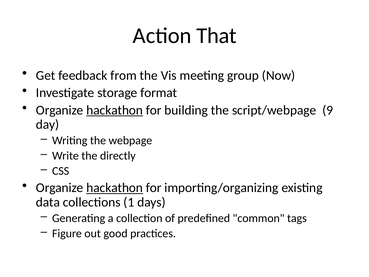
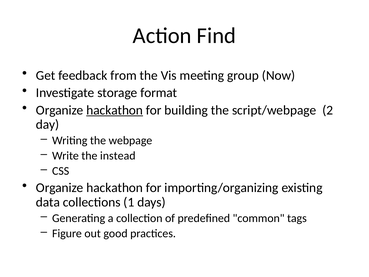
That: That -> Find
9: 9 -> 2
directly: directly -> instead
hackathon at (115, 188) underline: present -> none
